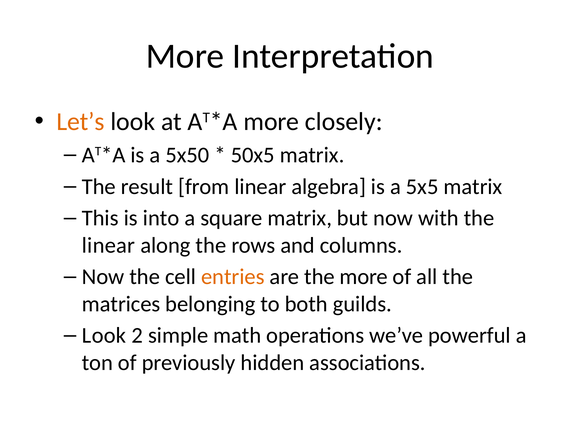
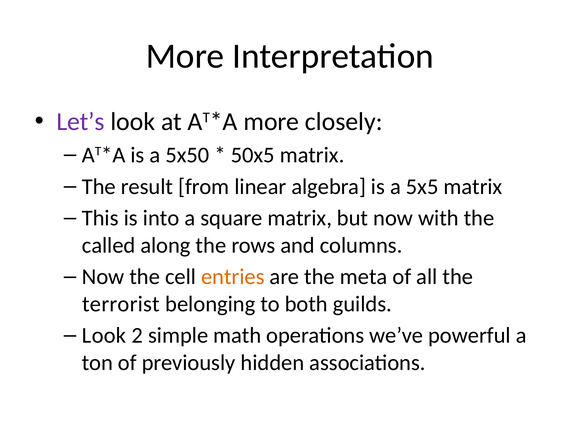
Let’s colour: orange -> purple
linear at (108, 245): linear -> called
the more: more -> meta
matrices: matrices -> terrorist
